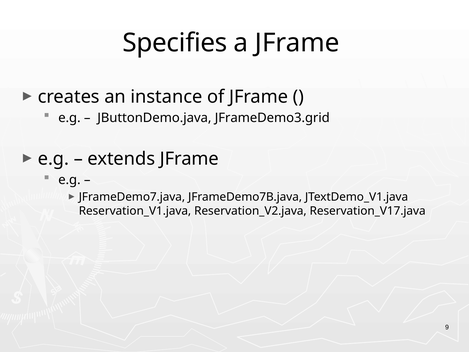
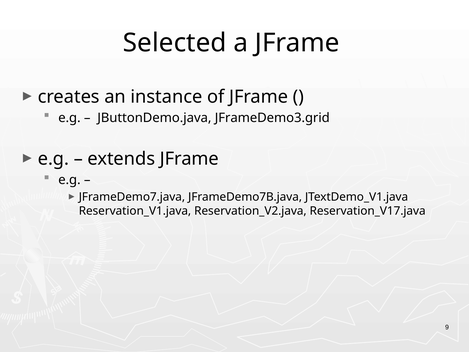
Specifies: Specifies -> Selected
